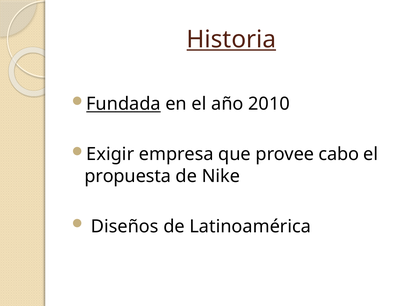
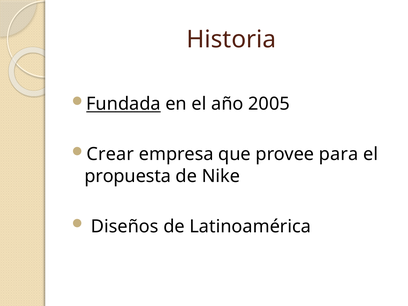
Historia underline: present -> none
2010: 2010 -> 2005
Exigir: Exigir -> Crear
cabo: cabo -> para
